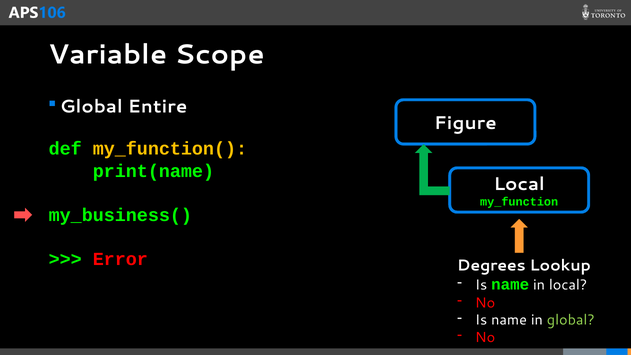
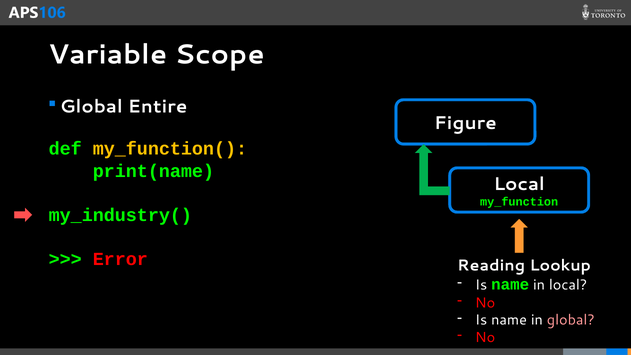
my_business(: my_business( -> my_industry(
Degrees: Degrees -> Reading
global at (571, 320) colour: light green -> pink
